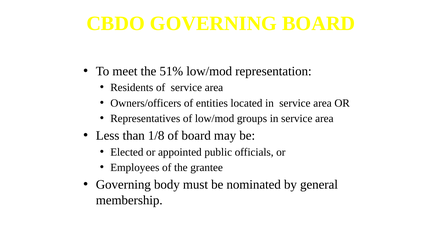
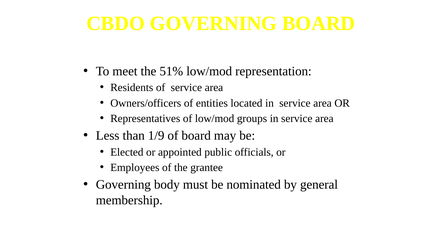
1/8: 1/8 -> 1/9
